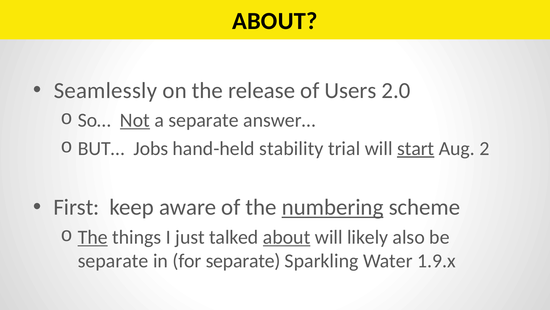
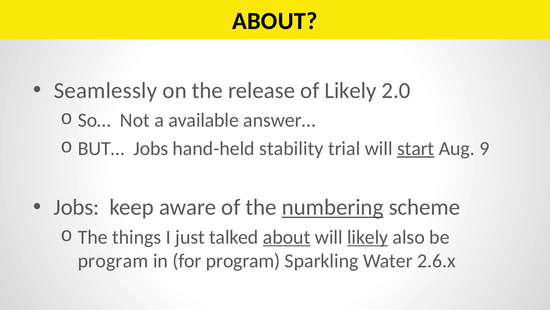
of Users: Users -> Likely
Not underline: present -> none
a separate: separate -> available
2: 2 -> 9
First at (76, 207): First -> Jobs
The at (93, 237) underline: present -> none
likely at (368, 237) underline: none -> present
separate at (113, 261): separate -> program
for separate: separate -> program
1.9.x: 1.9.x -> 2.6.x
